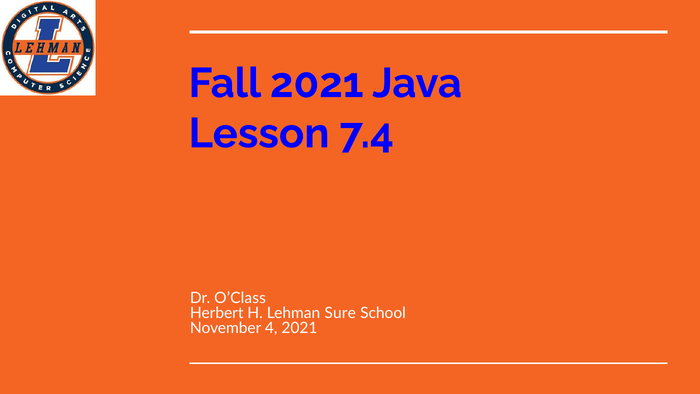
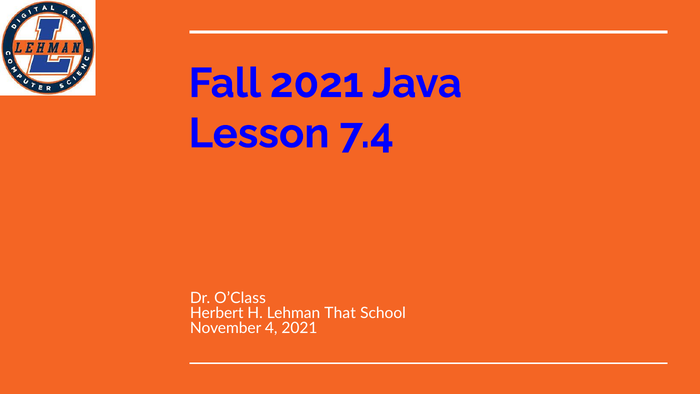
Sure: Sure -> That
